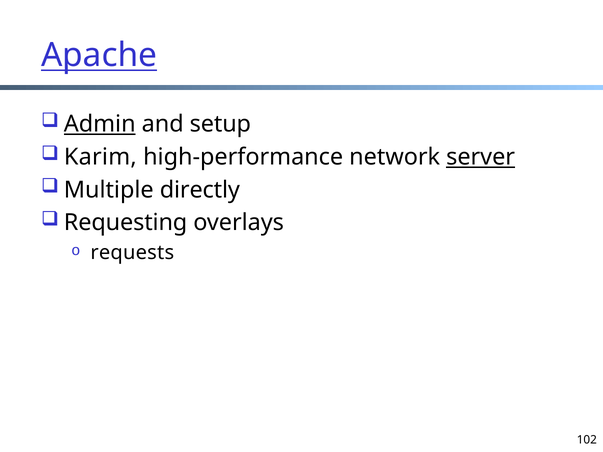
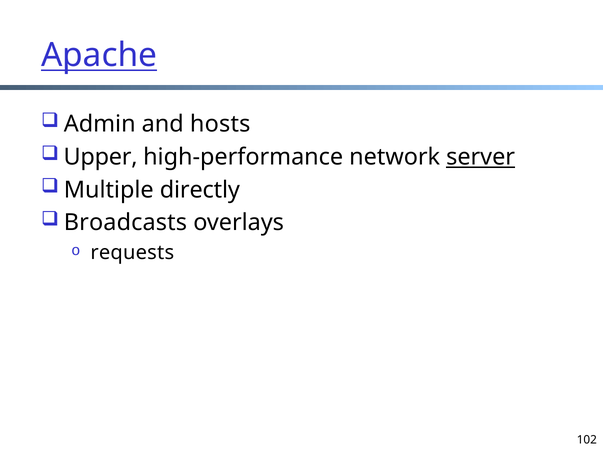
Admin underline: present -> none
setup: setup -> hosts
Karim: Karim -> Upper
Requesting: Requesting -> Broadcasts
